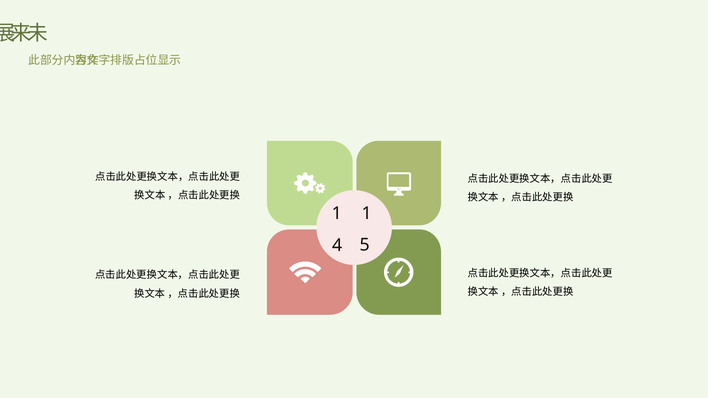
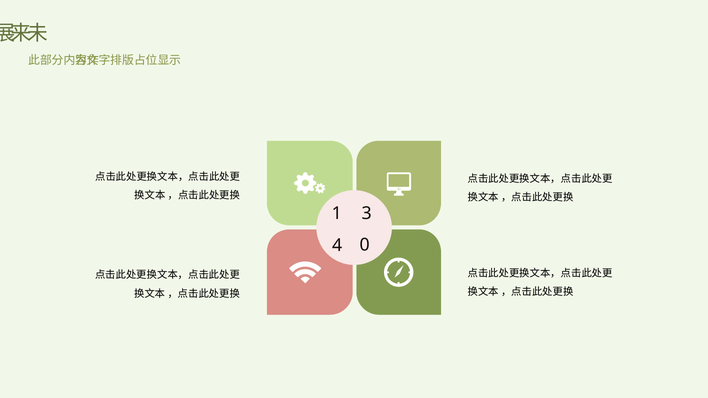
1 1: 1 -> 3
5: 5 -> 0
